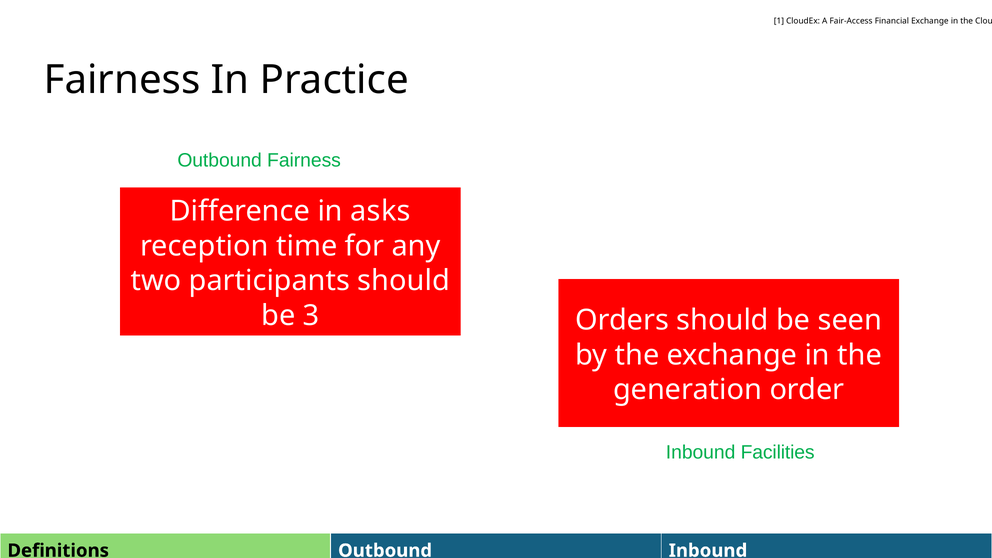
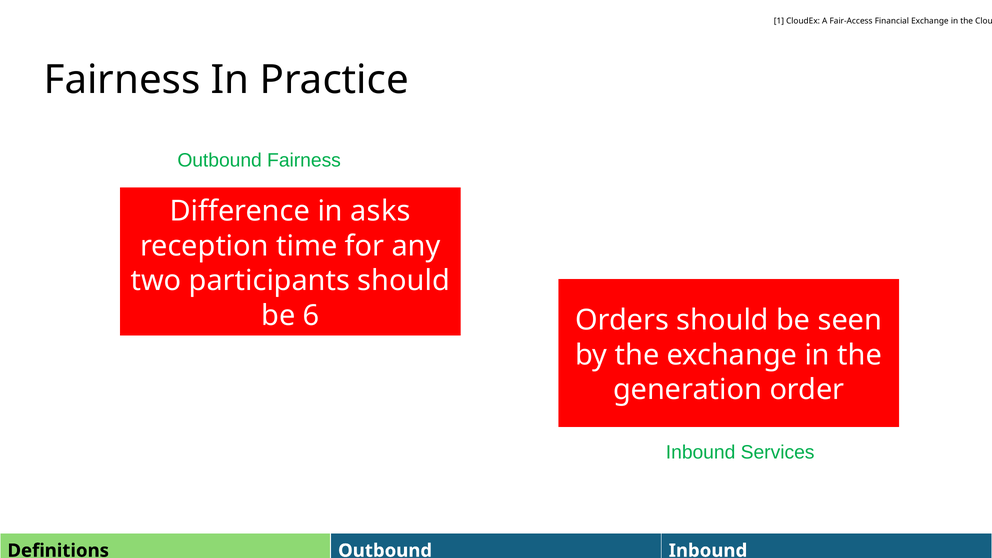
3: 3 -> 6
Facilities: Facilities -> Services
